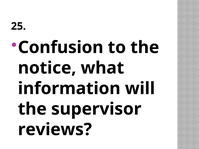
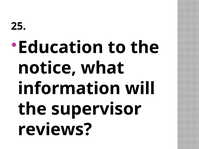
Confusion: Confusion -> Education
